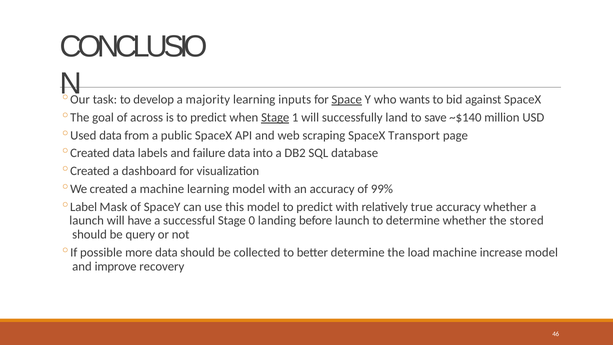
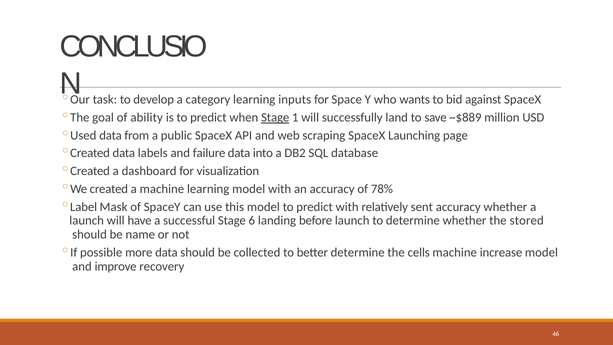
majority: majority -> category
Space underline: present -> none
across: across -> ability
~$140: ~$140 -> ~$889
Transport: Transport -> Launching
99%: 99% -> 78%
true: true -> sent
0: 0 -> 6
query: query -> name
load: load -> cells
